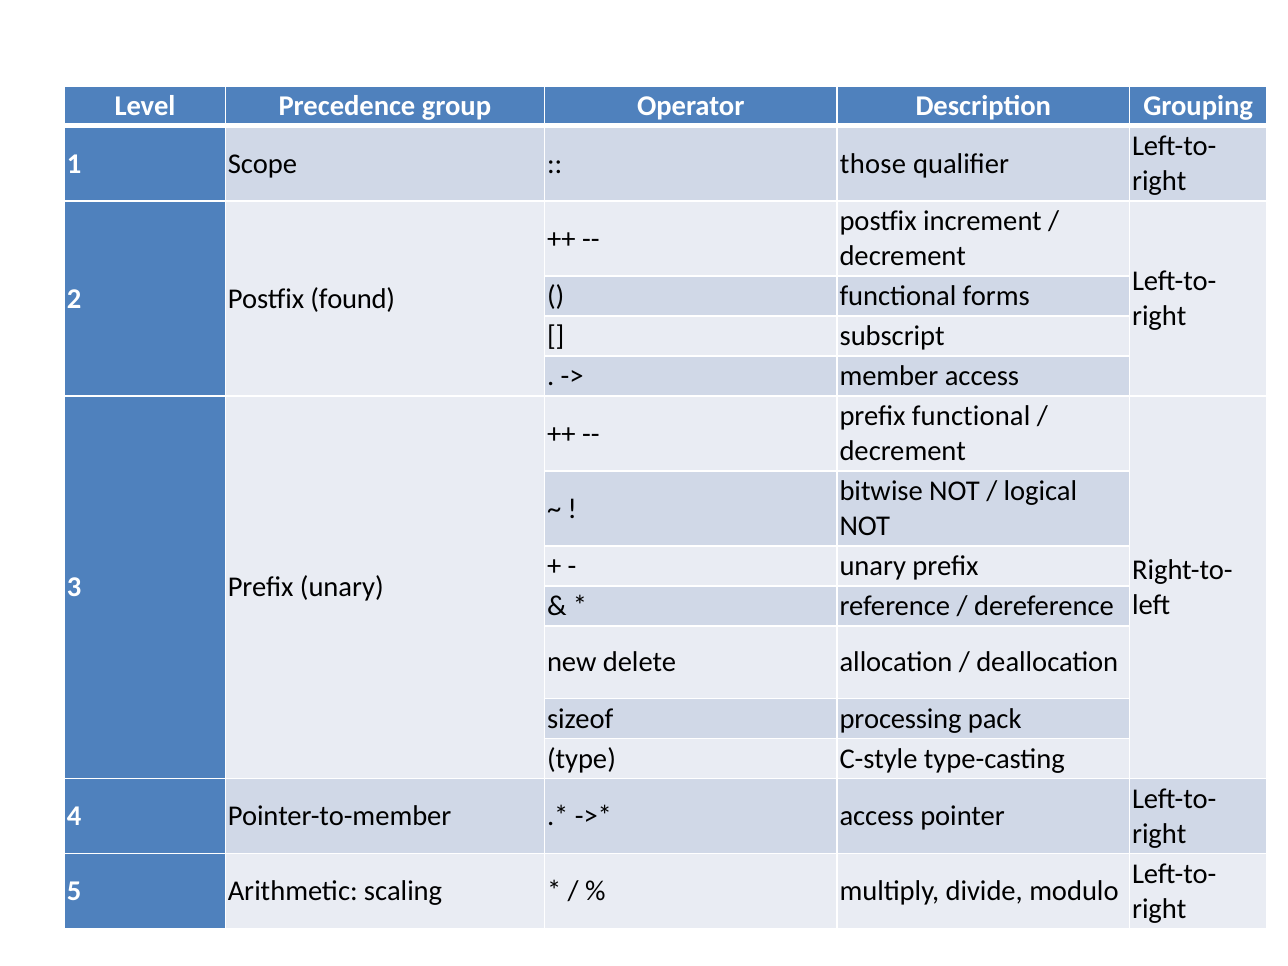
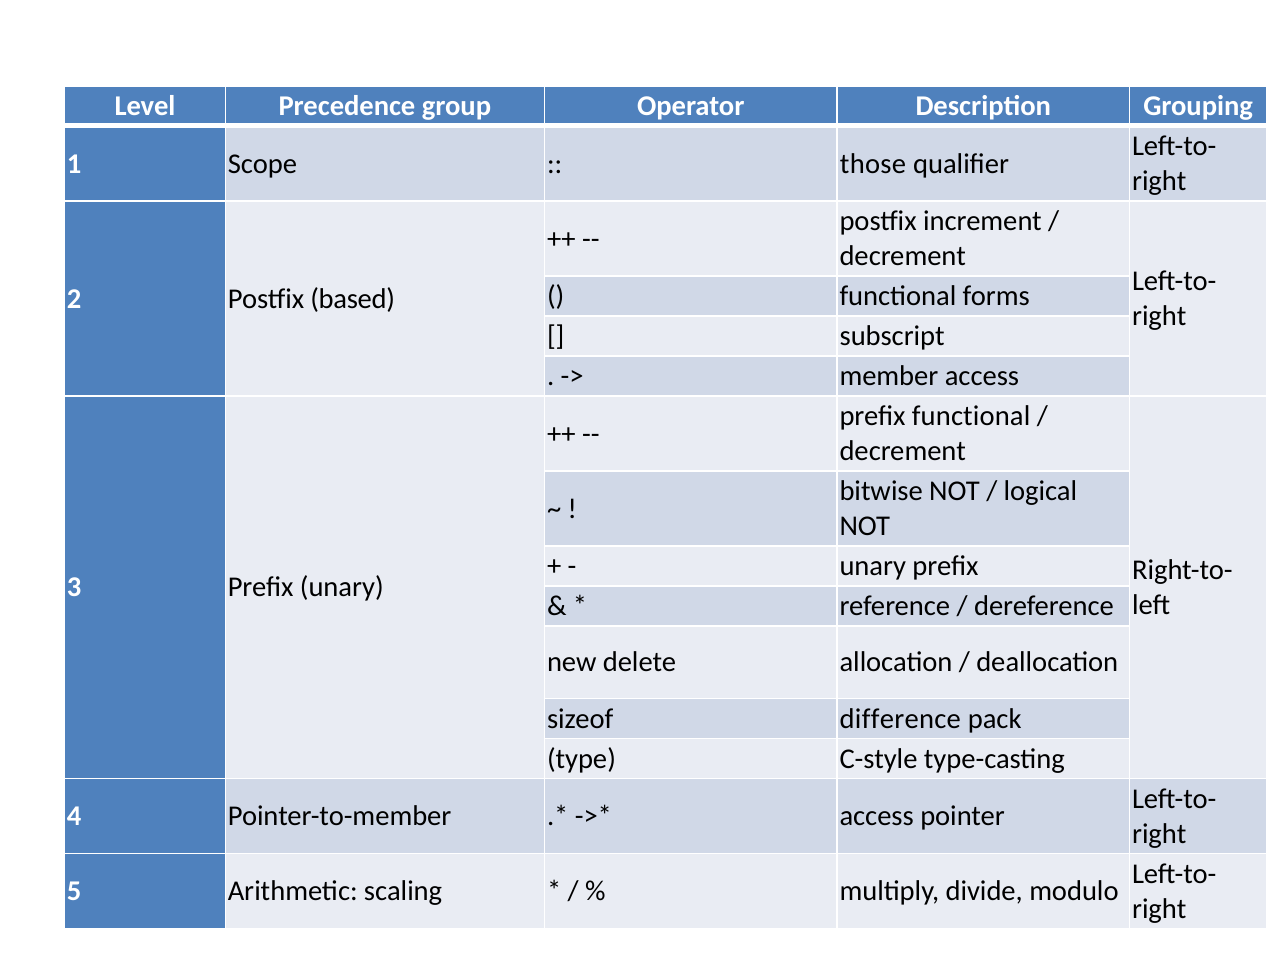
found: found -> based
processing: processing -> difference
